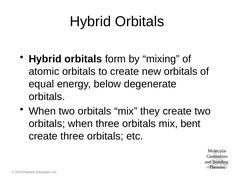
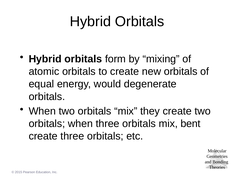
below: below -> would
